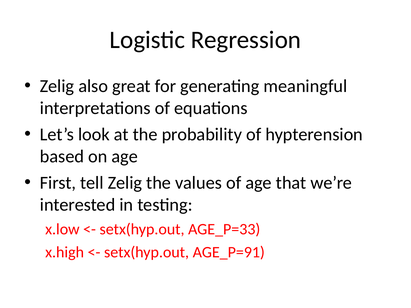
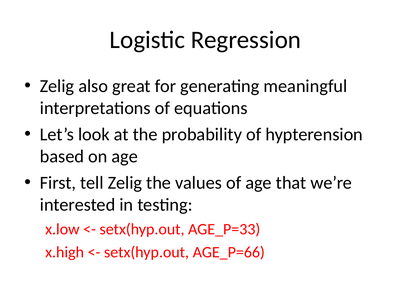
AGE_P=91: AGE_P=91 -> AGE_P=66
